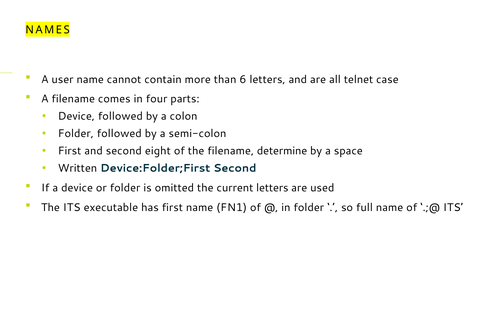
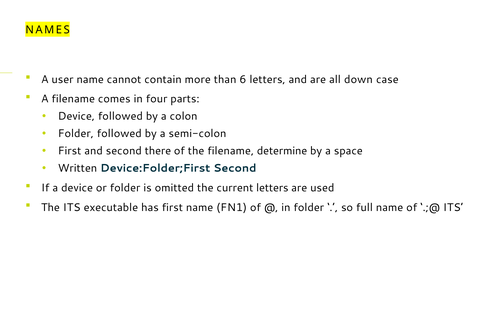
telnet: telnet -> down
eight: eight -> there
